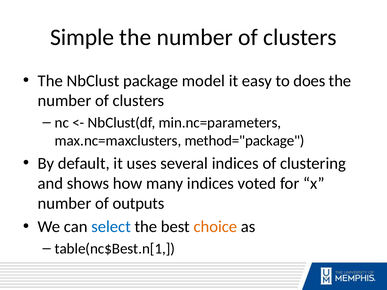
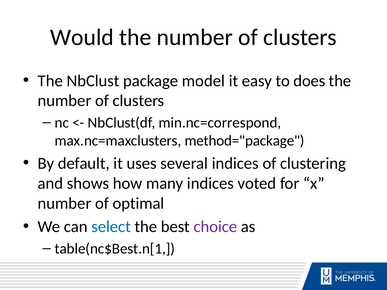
Simple: Simple -> Would
min.nc=parameters: min.nc=parameters -> min.nc=correspond
outputs: outputs -> optimal
choice colour: orange -> purple
